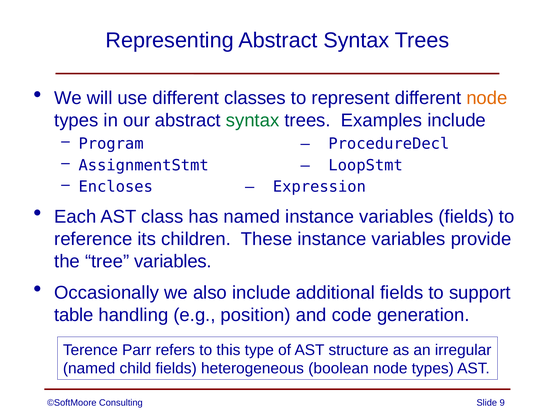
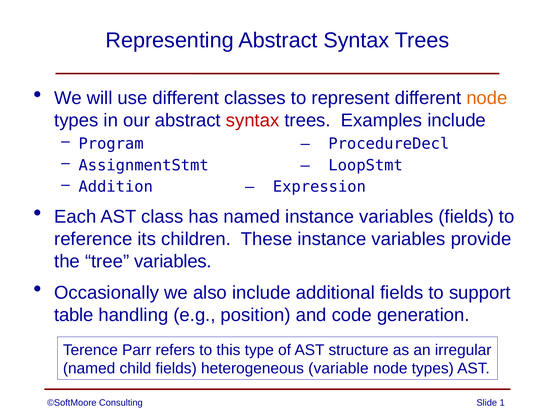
syntax at (253, 120) colour: green -> red
Encloses: Encloses -> Addition
boolean: boolean -> variable
9: 9 -> 1
